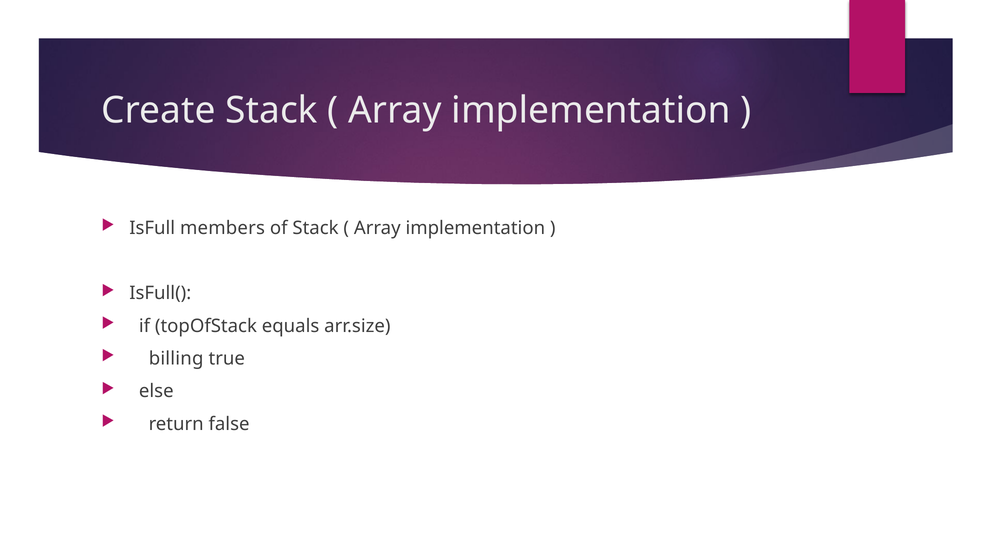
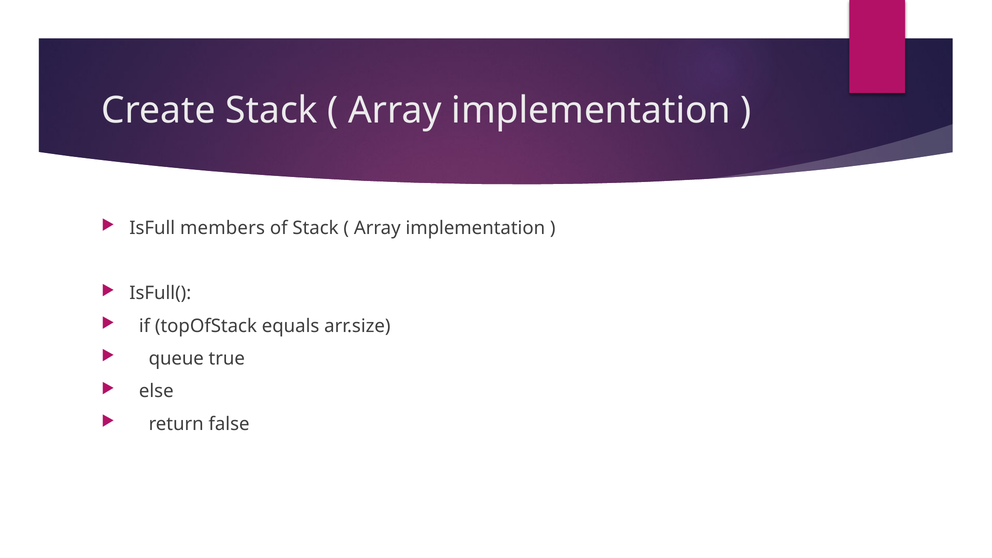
billing: billing -> queue
